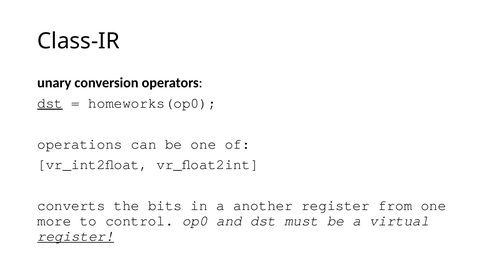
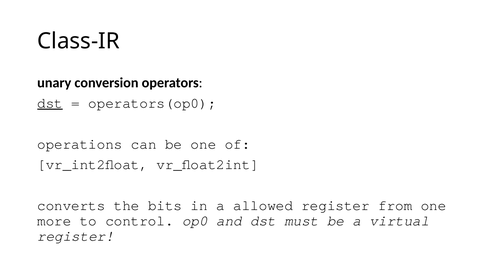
homeworks(op0: homeworks(op0 -> operators(op0
another: another -> allowed
register at (76, 236) underline: present -> none
